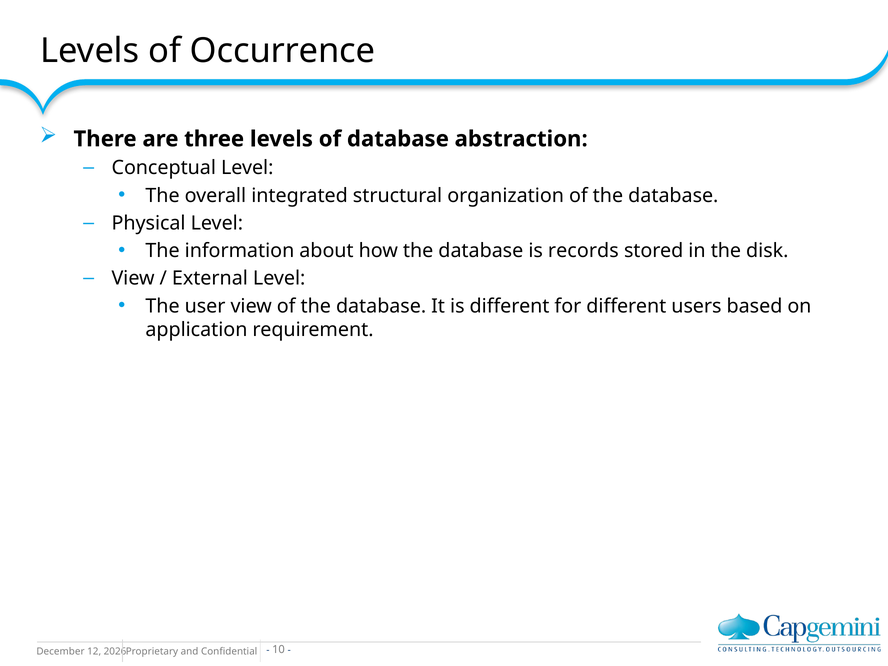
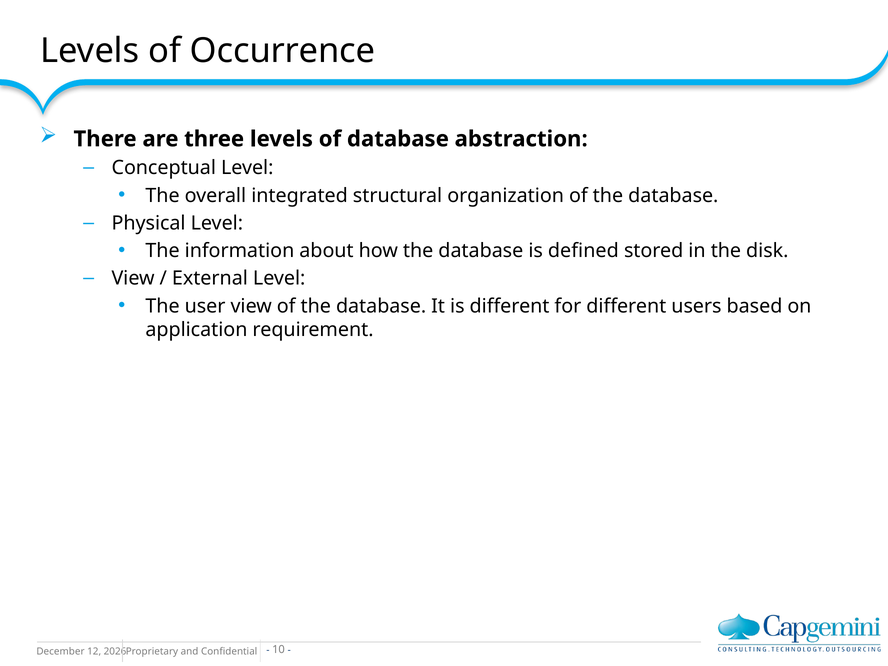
records: records -> defined
